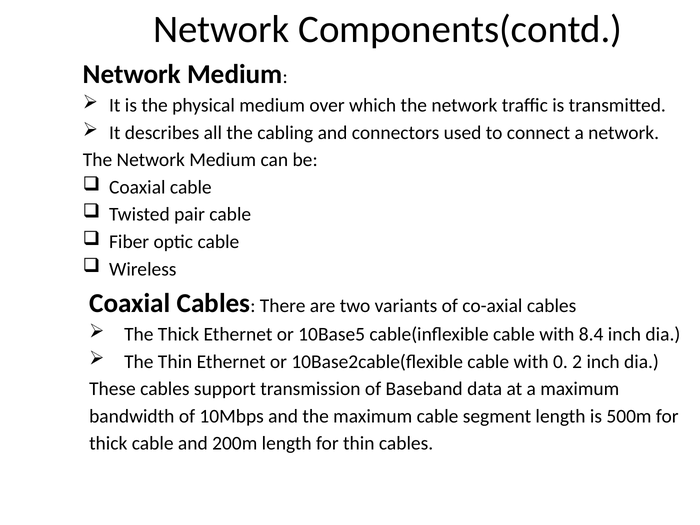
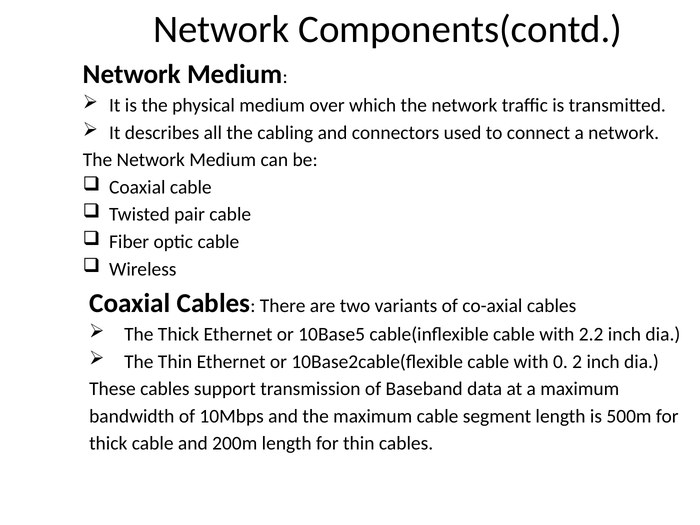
8.4: 8.4 -> 2.2
